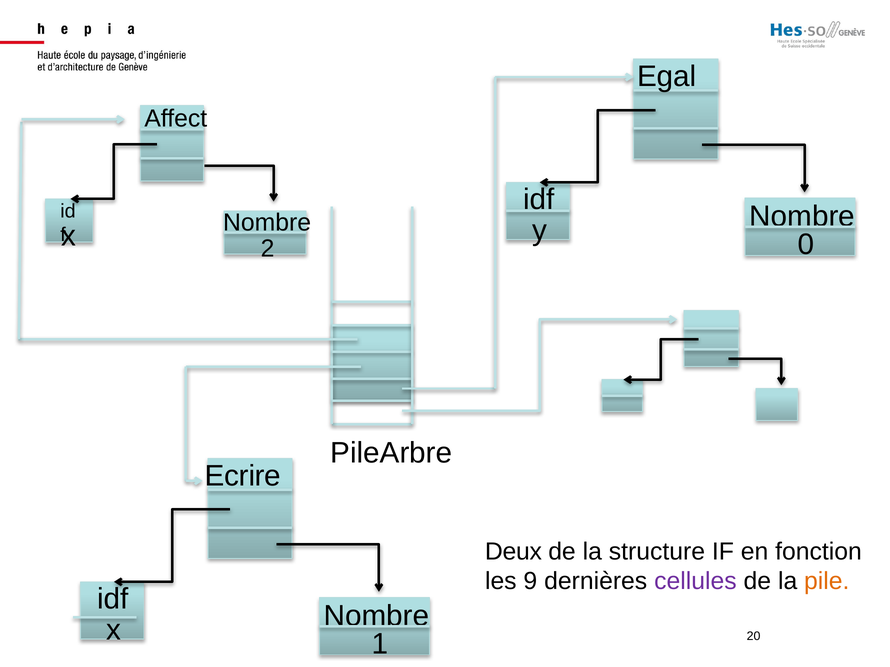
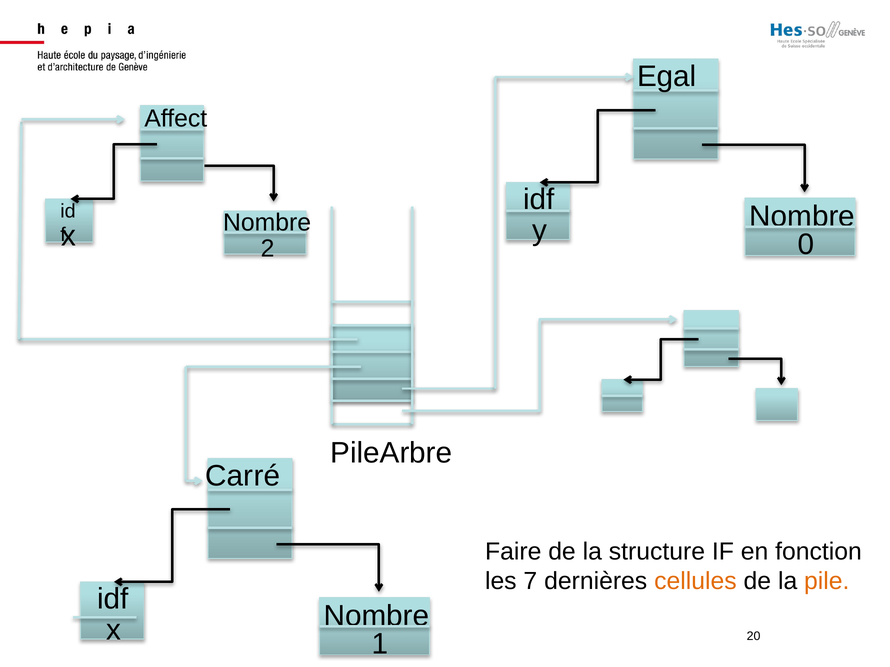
Ecrire: Ecrire -> Carré
Deux: Deux -> Faire
9: 9 -> 7
cellules colour: purple -> orange
